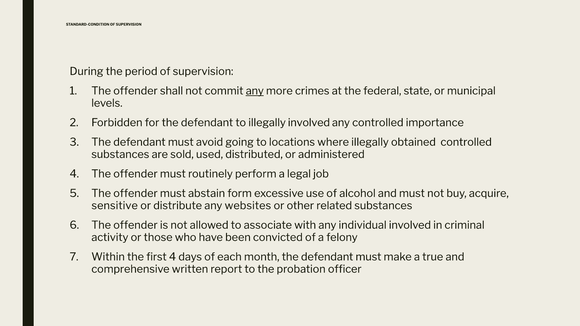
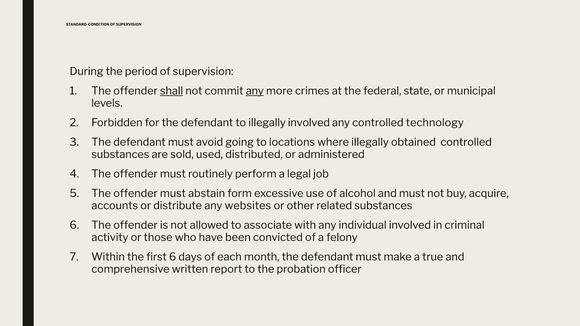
shall underline: none -> present
importance: importance -> technology
sensitive: sensitive -> accounts
first 4: 4 -> 6
